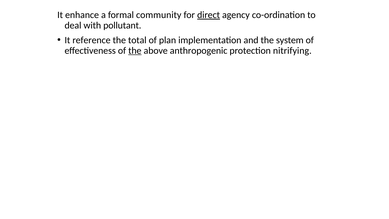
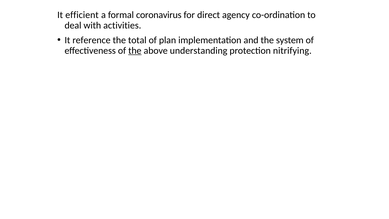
enhance: enhance -> efficient
community: community -> coronavirus
direct underline: present -> none
pollutant: pollutant -> activities
anthropogenic: anthropogenic -> understanding
